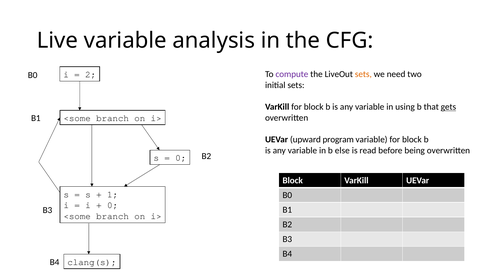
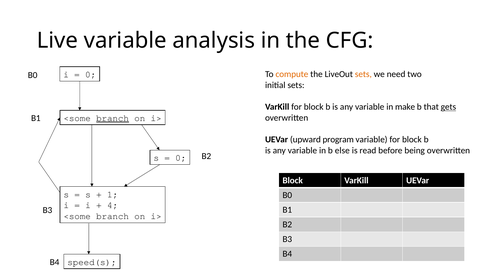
compute colour: purple -> orange
2 at (91, 75): 2 -> 0
using: using -> make
branch at (113, 118) underline: none -> present
0 at (113, 205): 0 -> 4
clang(s: clang(s -> speed(s
